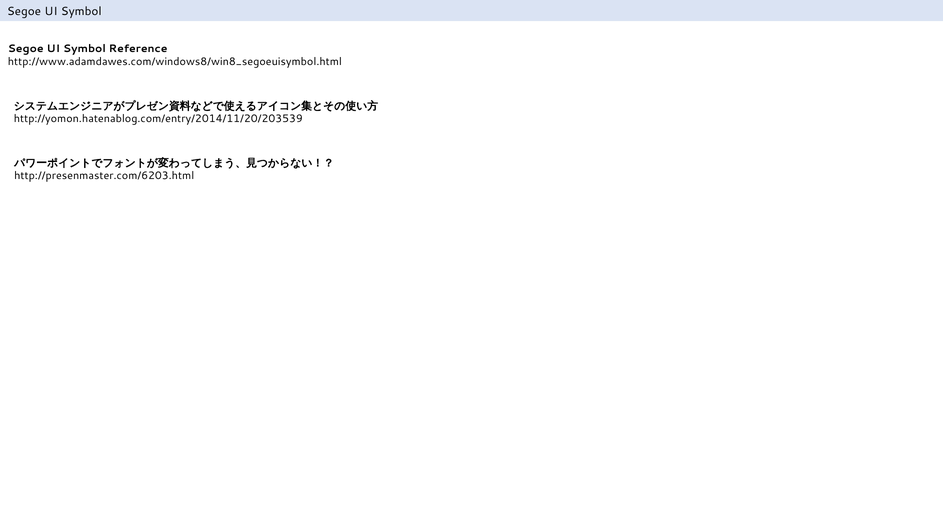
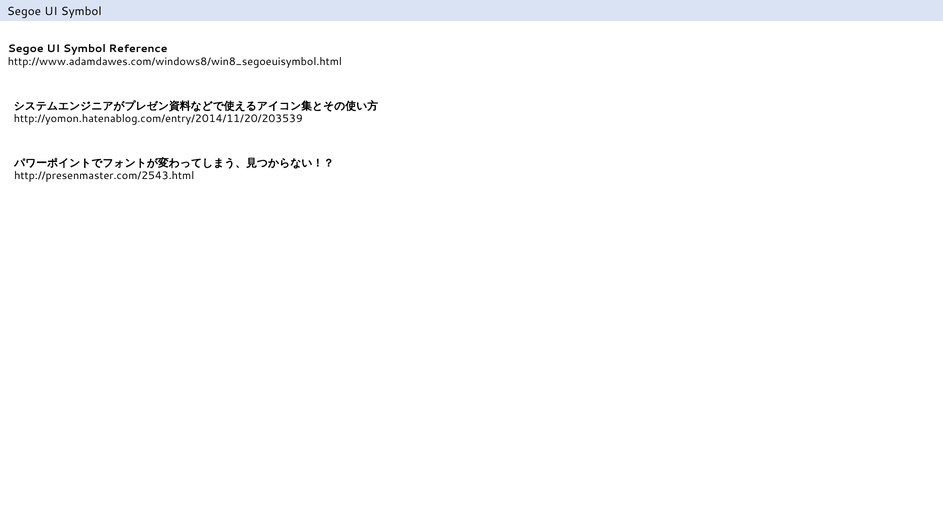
http://presenmaster.com/6203.html: http://presenmaster.com/6203.html -> http://presenmaster.com/2543.html
